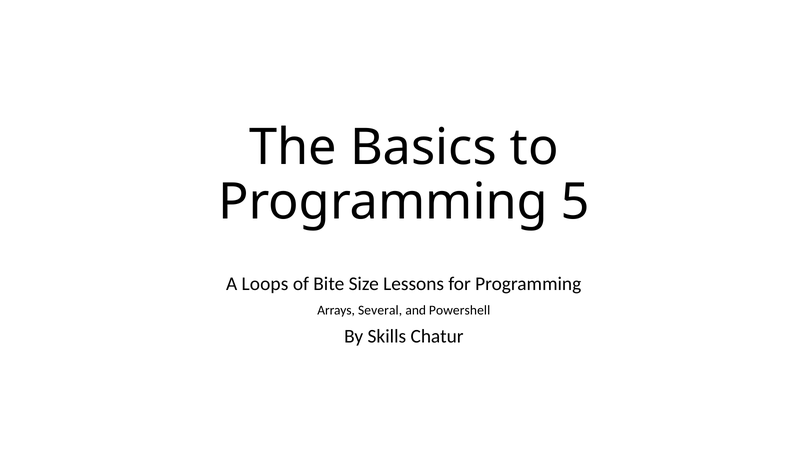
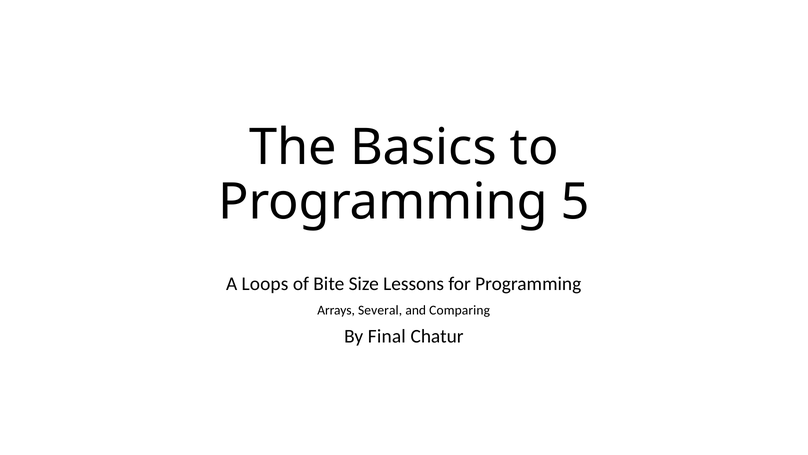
Powershell: Powershell -> Comparing
Skills: Skills -> Final
